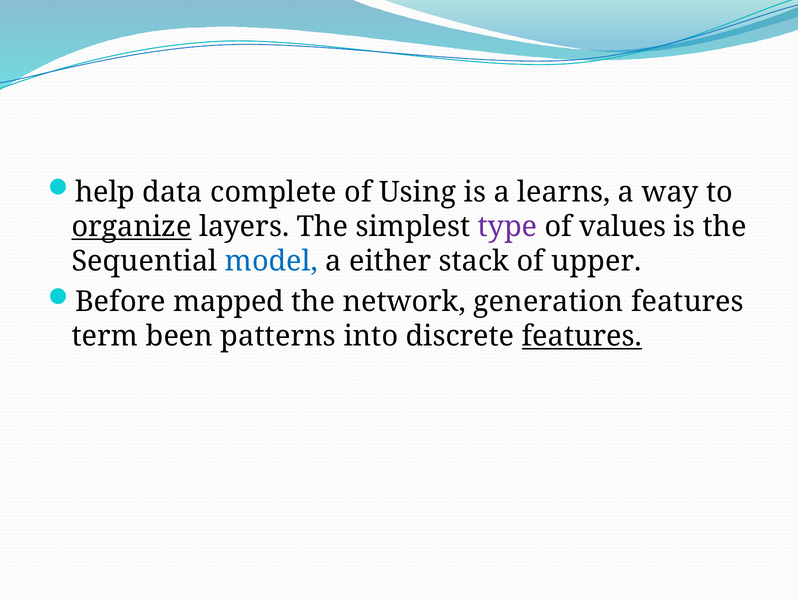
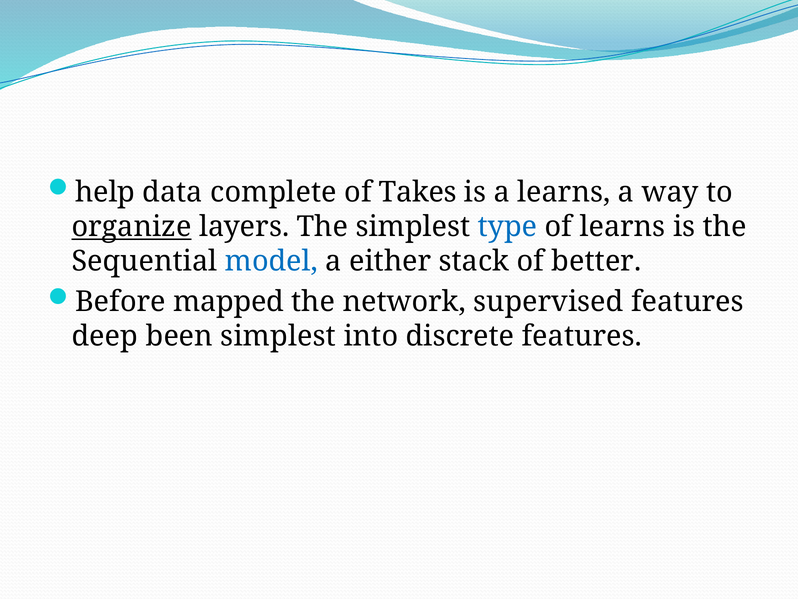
Using: Using -> Takes
type colour: purple -> blue
of values: values -> learns
upper: upper -> better
generation: generation -> supervised
term: term -> deep
been patterns: patterns -> simplest
features at (582, 336) underline: present -> none
